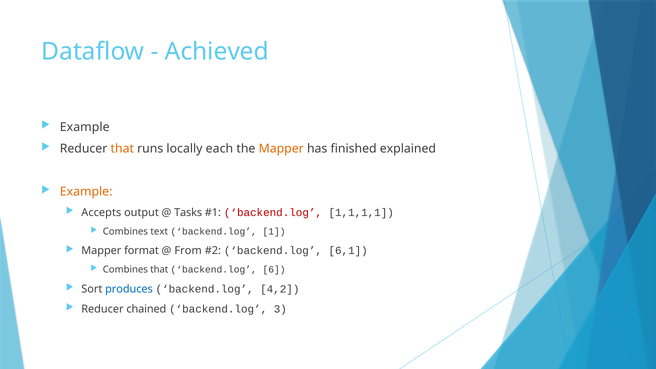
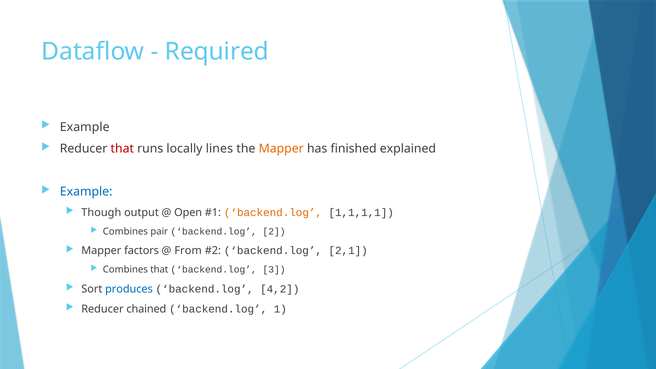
Achieved: Achieved -> Required
that at (122, 149) colour: orange -> red
each: each -> lines
Example at (86, 192) colour: orange -> blue
Accepts: Accepts -> Though
Tasks: Tasks -> Open
backend.log at (273, 212) colour: red -> orange
text: text -> pair
1: 1 -> 2
format: format -> factors
6,1: 6,1 -> 2,1
6: 6 -> 3
3: 3 -> 1
